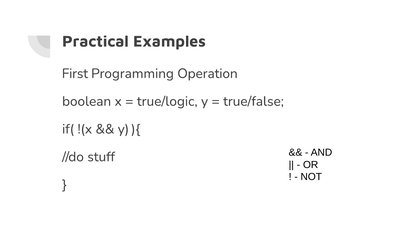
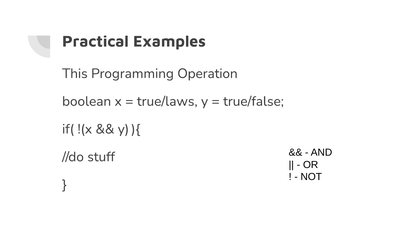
First: First -> This
true/logic: true/logic -> true/laws
